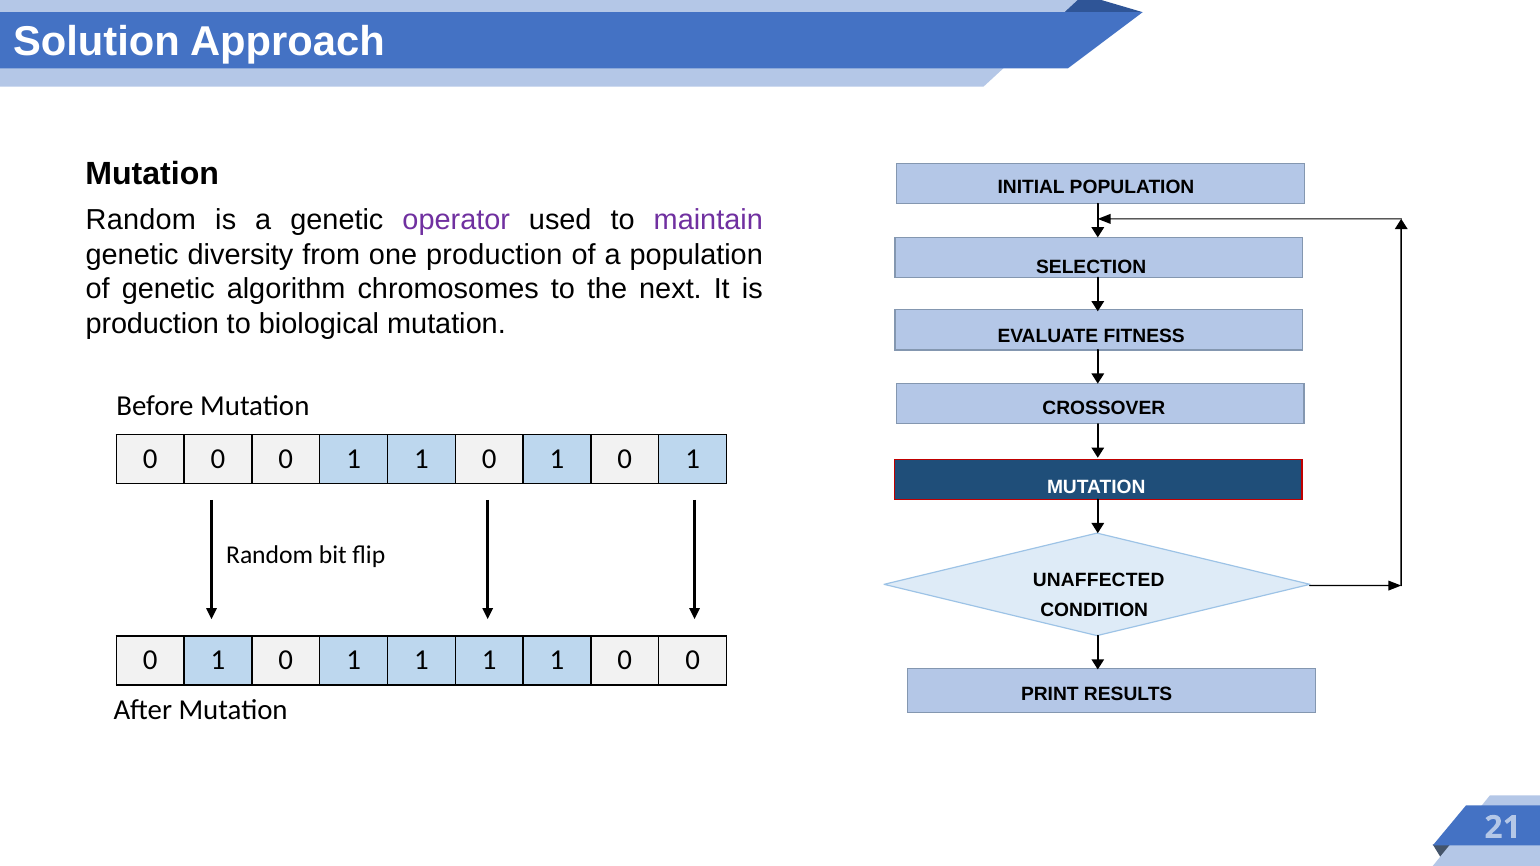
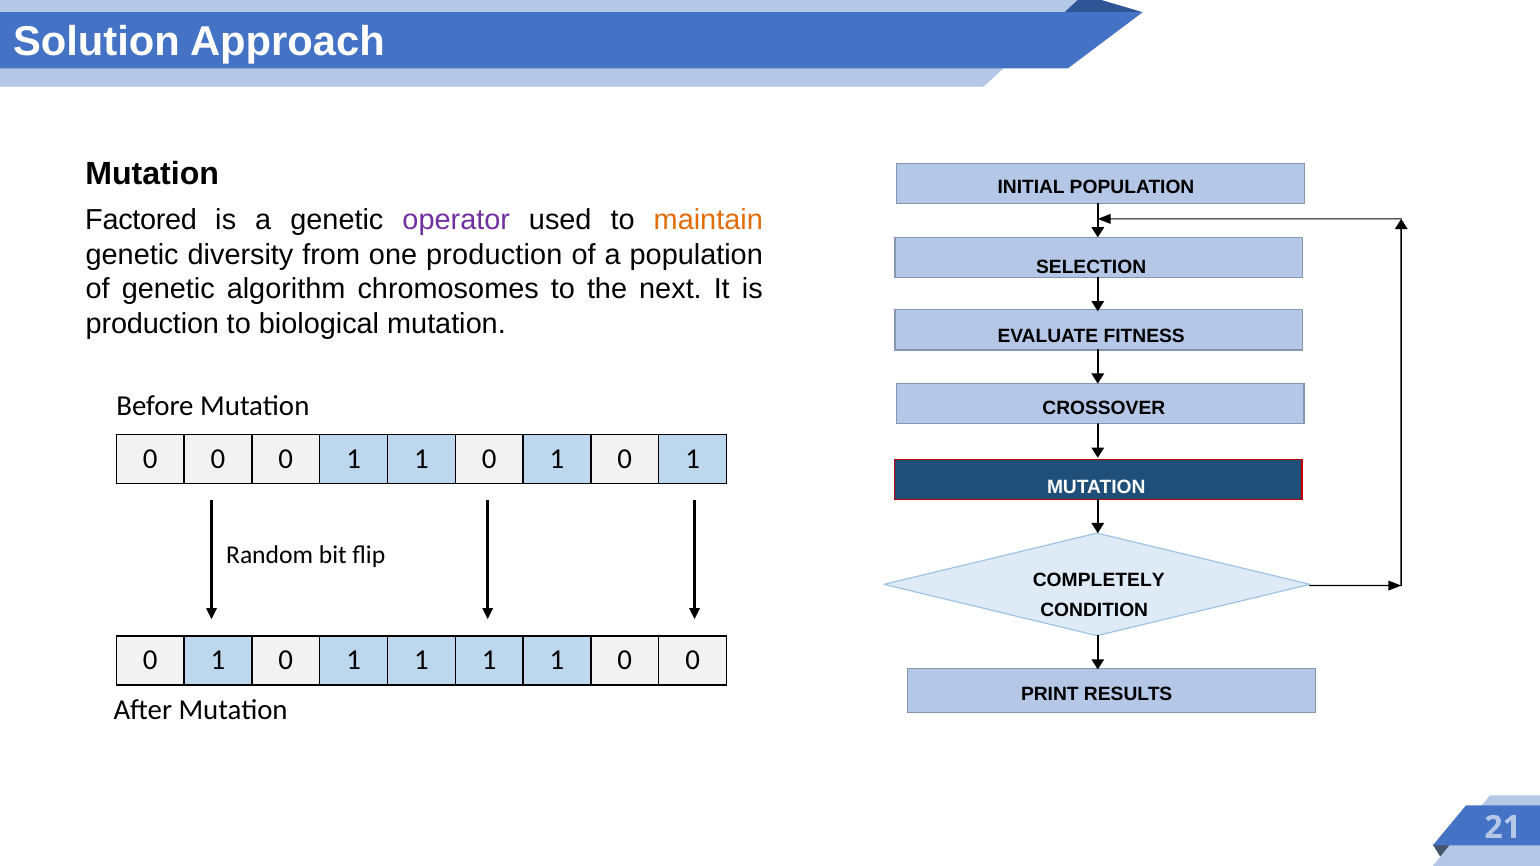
Random at (141, 220): Random -> Factored
maintain colour: purple -> orange
UNAFFECTED: UNAFFECTED -> COMPLETELY
